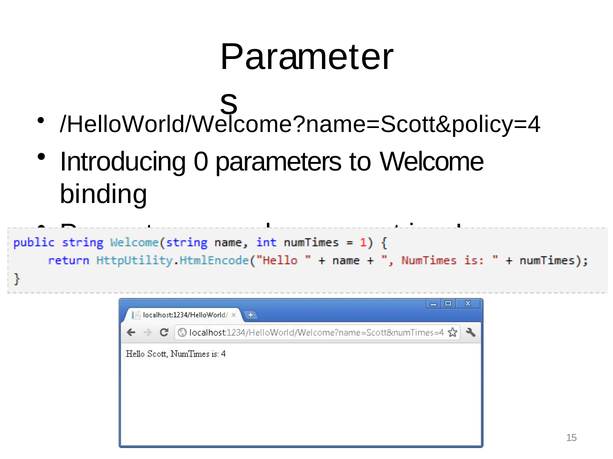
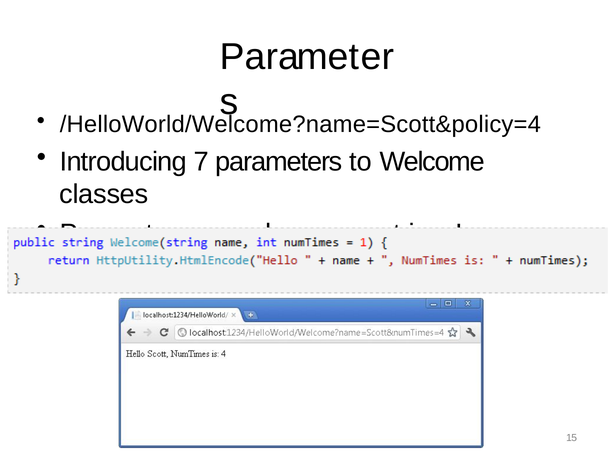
0: 0 -> 7
binding: binding -> classes
